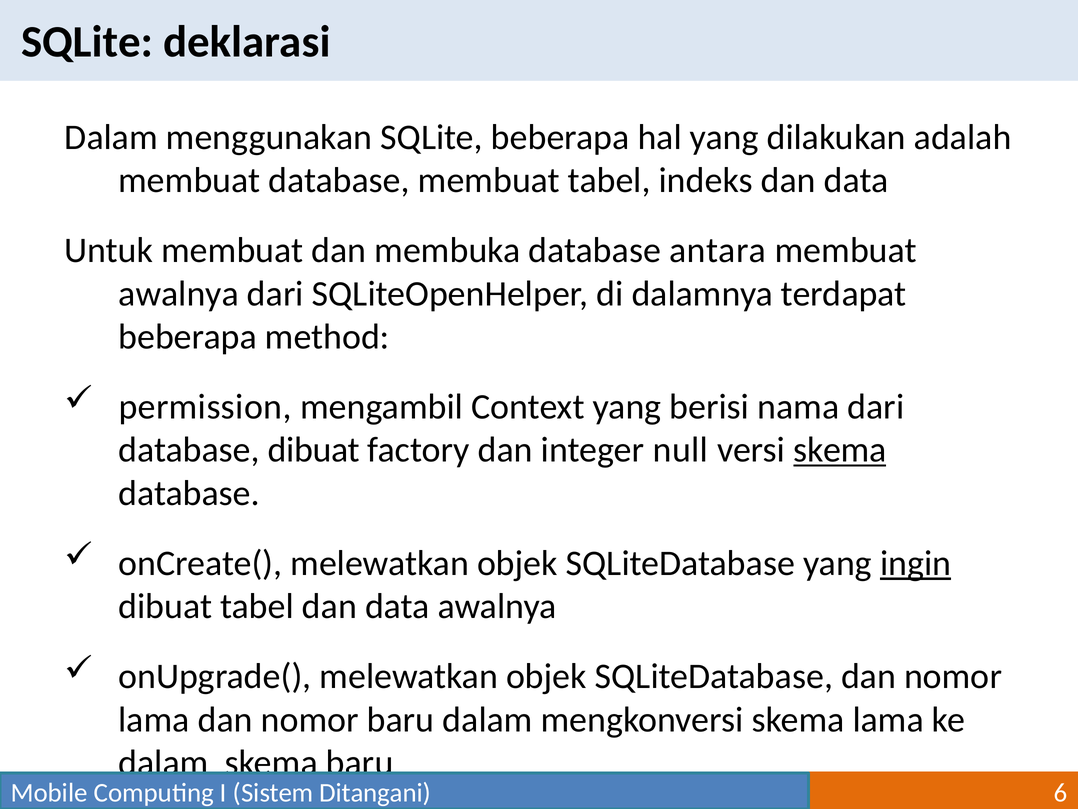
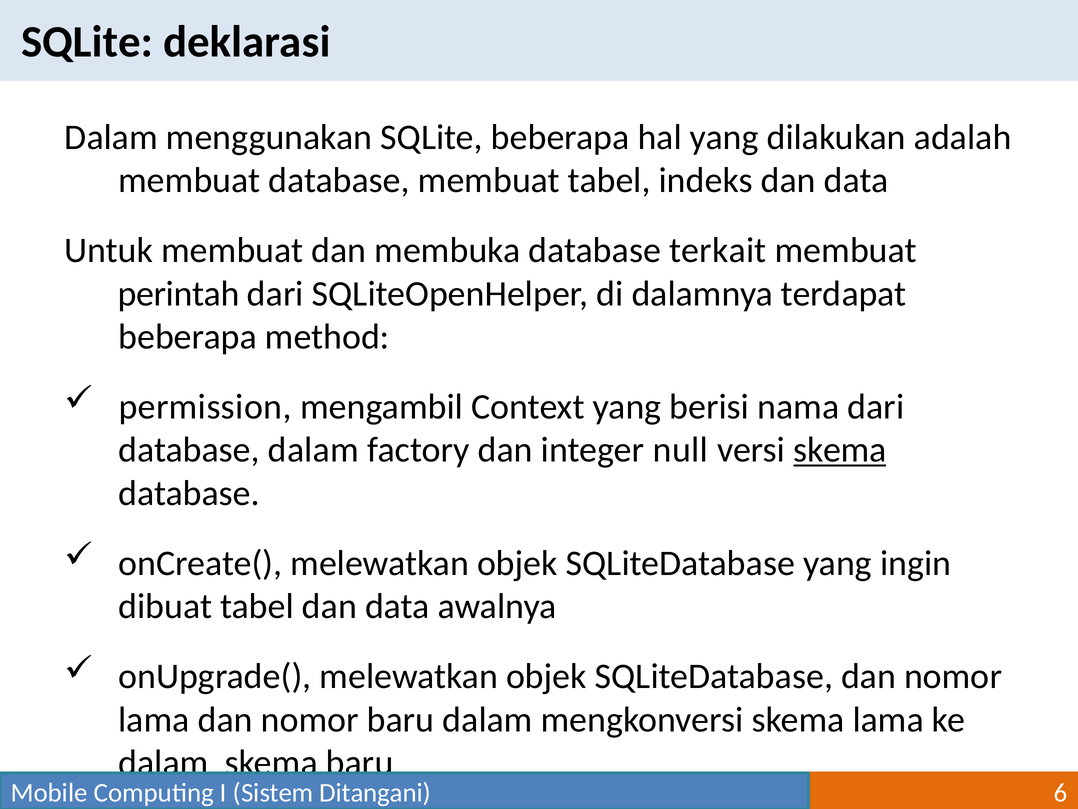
antara: antara -> terkait
awalnya at (179, 293): awalnya -> perintah
database dibuat: dibuat -> dalam
ingin underline: present -> none
